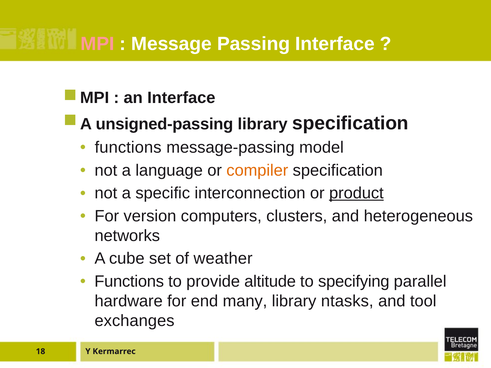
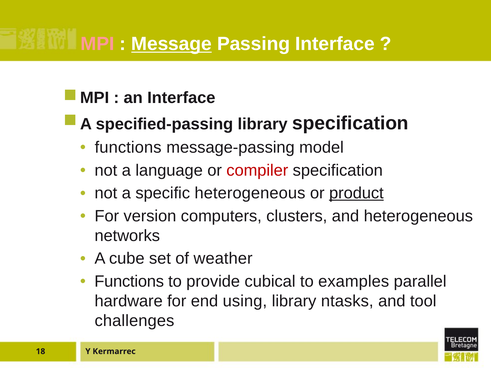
Message underline: none -> present
unsigned-passing: unsigned-passing -> specified-passing
compiler colour: orange -> red
specific interconnection: interconnection -> heterogeneous
altitude: altitude -> cubical
specifying: specifying -> examples
many: many -> using
exchanges: exchanges -> challenges
